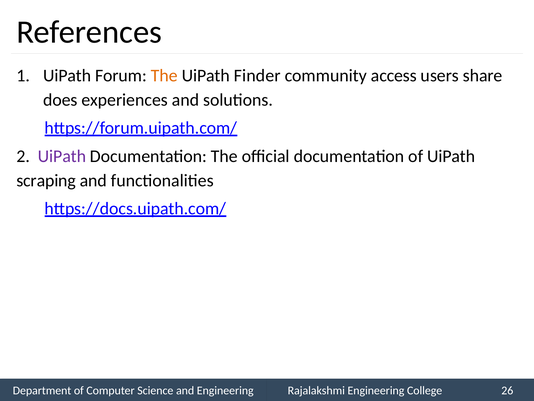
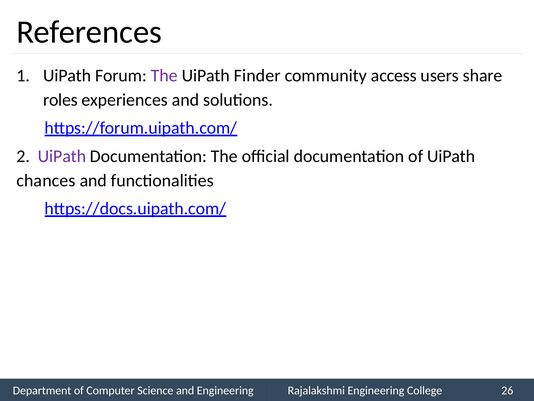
The at (164, 75) colour: orange -> purple
does: does -> roles
scraping: scraping -> chances
